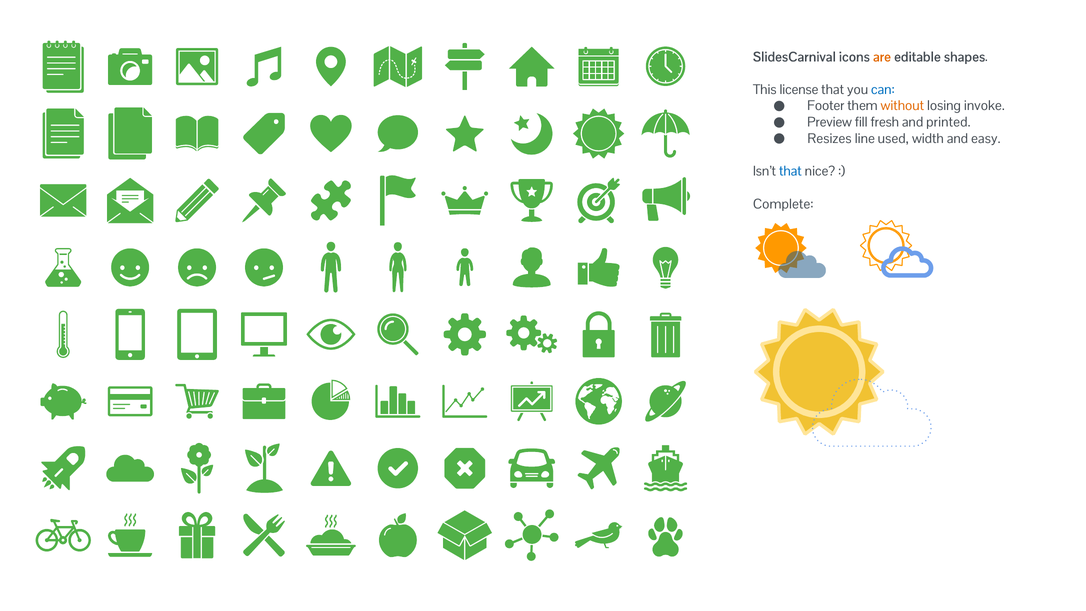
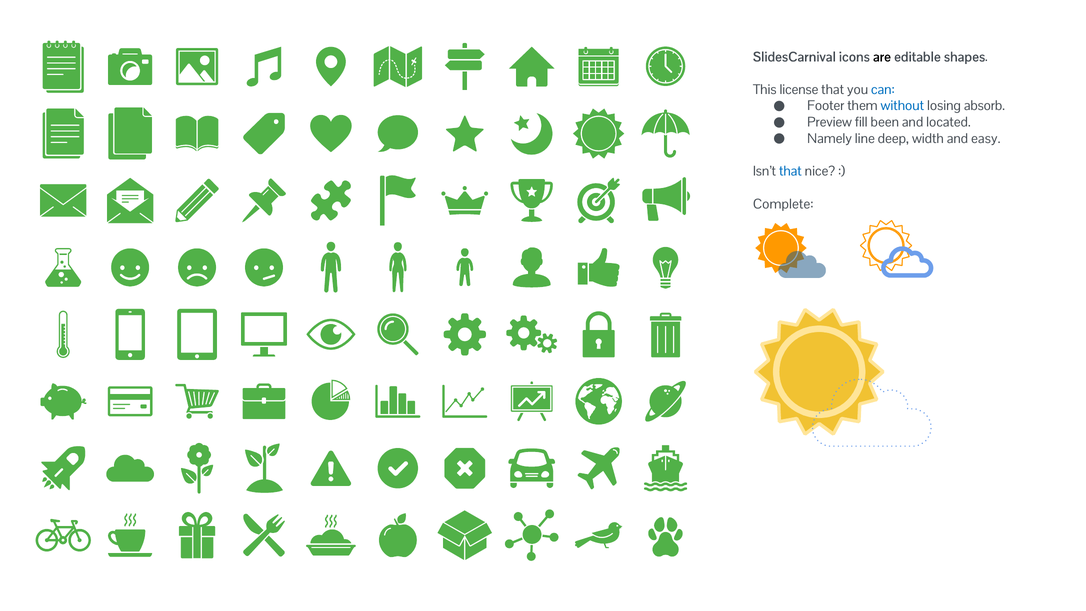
are colour: orange -> black
without colour: orange -> blue
invoke: invoke -> absorb
fresh: fresh -> been
printed: printed -> located
Resizes: Resizes -> Namely
used: used -> deep
